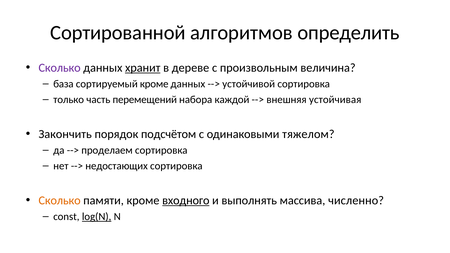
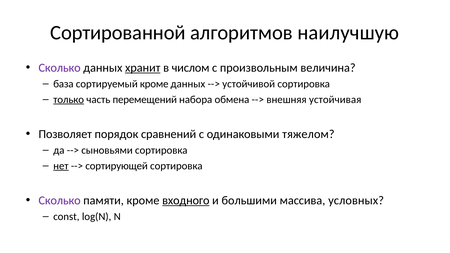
определить: определить -> наилучшую
дереве: дереве -> числом
только underline: none -> present
каждой: каждой -> обмена
Закончить: Закончить -> Позволяет
подсчётом: подсчётом -> сравнений
проделаем: проделаем -> сыновьями
нет underline: none -> present
недостающих: недостающих -> сортирующей
Сколько at (60, 200) colour: orange -> purple
выполнять: выполнять -> большими
численно: численно -> условных
log(N underline: present -> none
